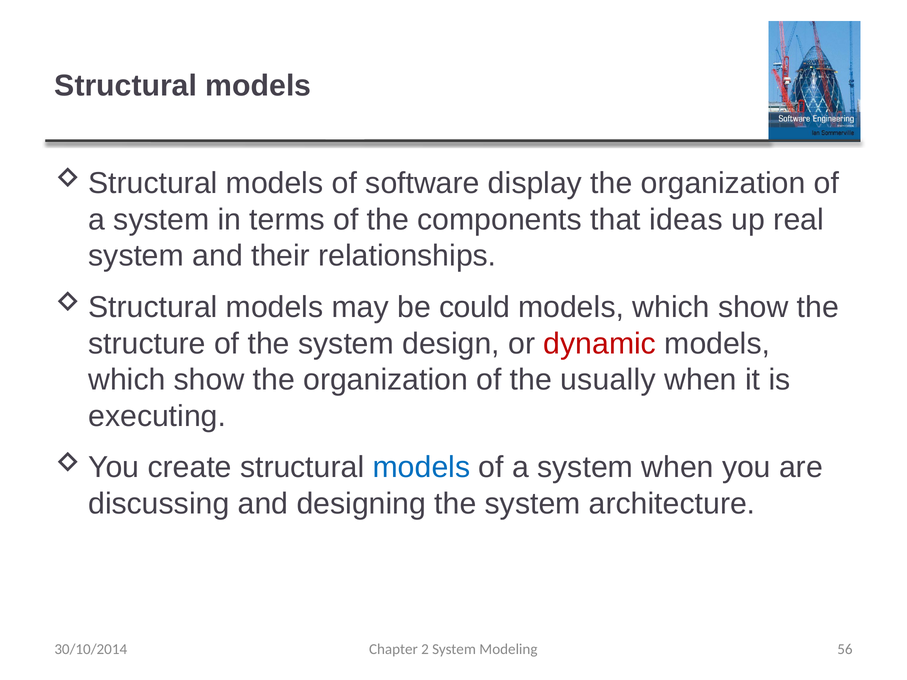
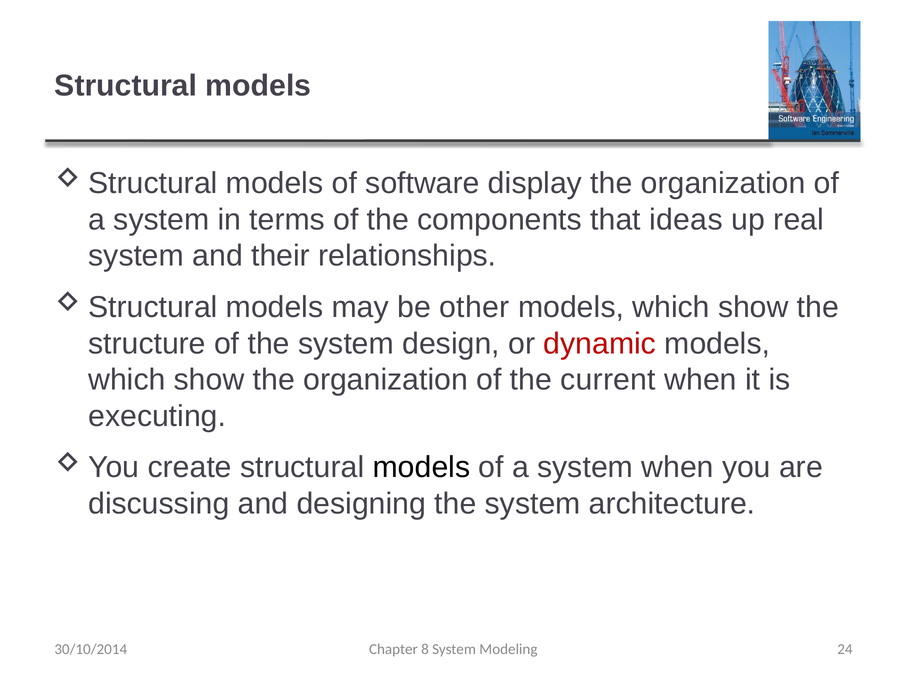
could: could -> other
usually: usually -> current
models at (421, 468) colour: blue -> black
2: 2 -> 8
56: 56 -> 24
